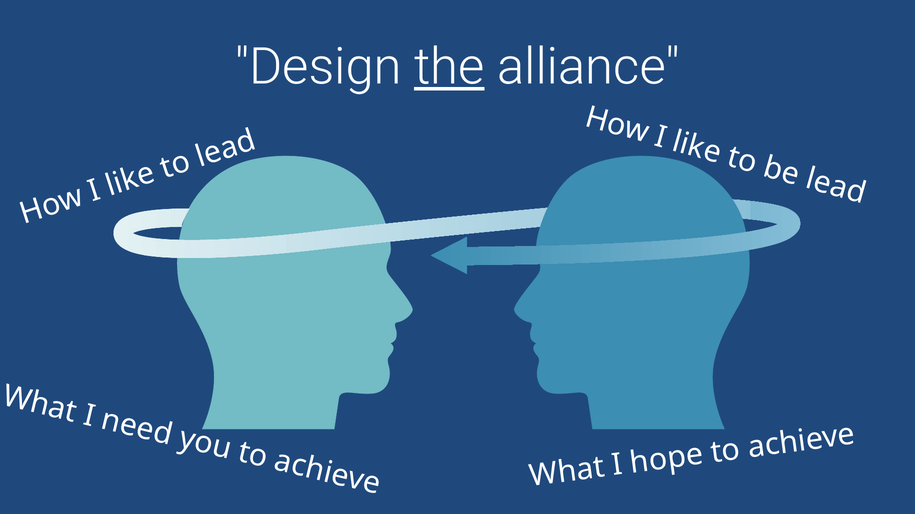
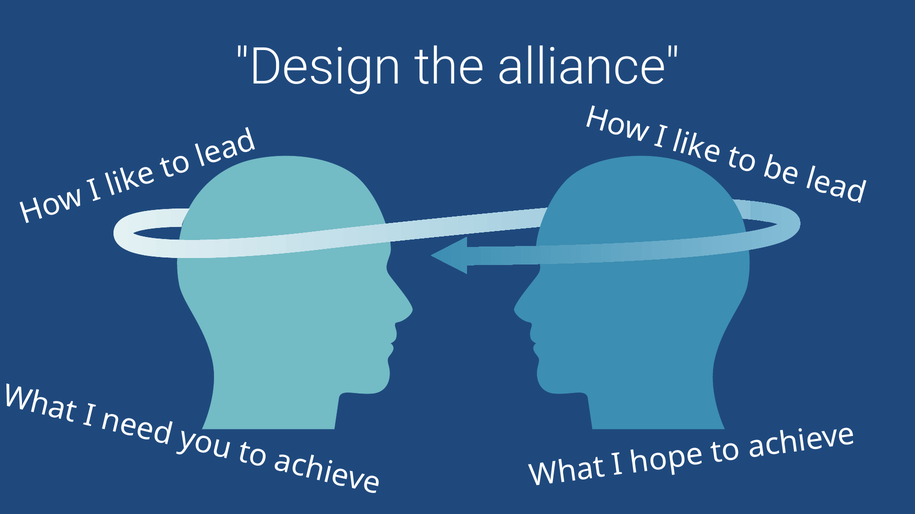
the underline: present -> none
